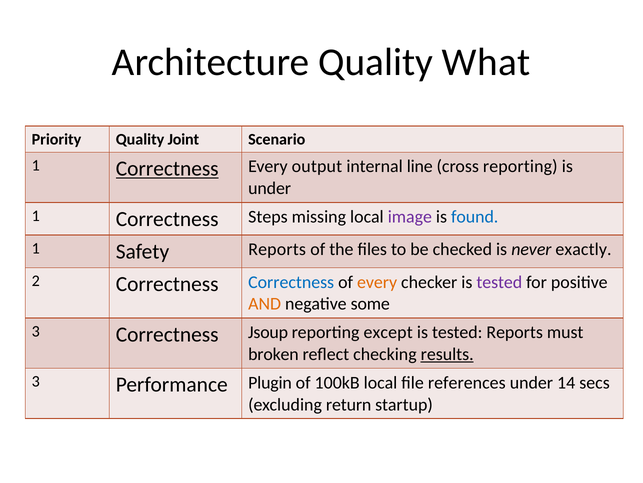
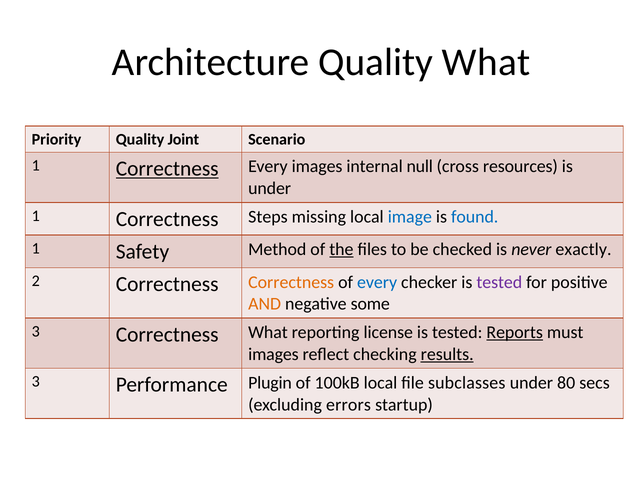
Every output: output -> images
line: line -> null
cross reporting: reporting -> resources
image colour: purple -> blue
Safety Reports: Reports -> Method
the underline: none -> present
Correctness at (291, 282) colour: blue -> orange
every at (377, 282) colour: orange -> blue
Correctness Jsoup: Jsoup -> What
except: except -> license
Reports at (515, 332) underline: none -> present
broken at (273, 354): broken -> images
references: references -> subclasses
14: 14 -> 80
return: return -> errors
